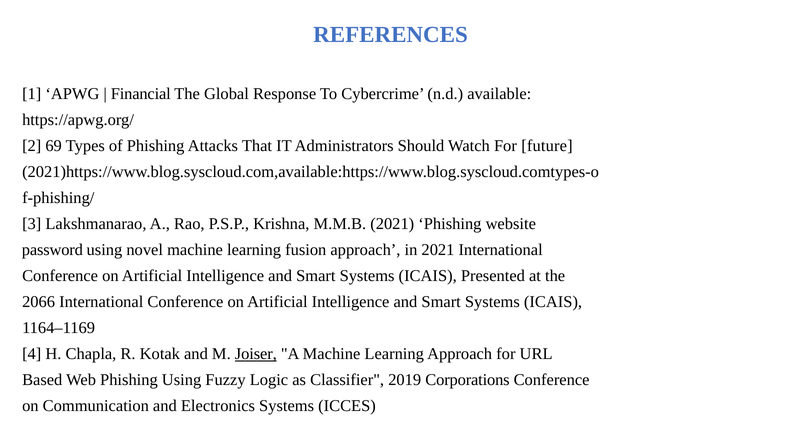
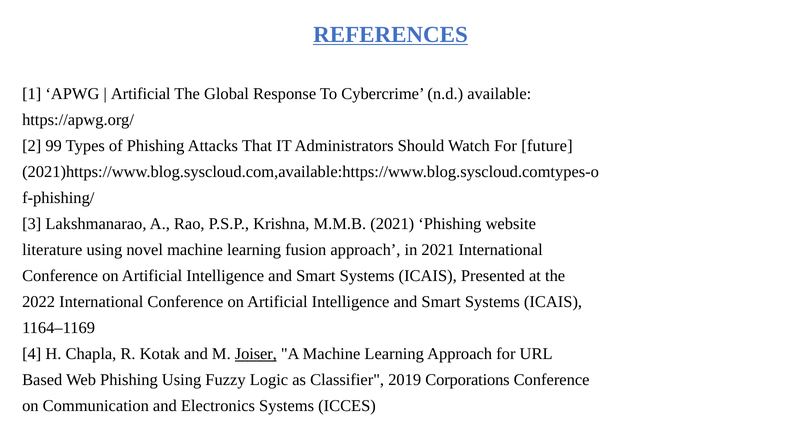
REFERENCES underline: none -> present
Financial at (141, 94): Financial -> Artificial
69: 69 -> 99
password: password -> literature
2066: 2066 -> 2022
